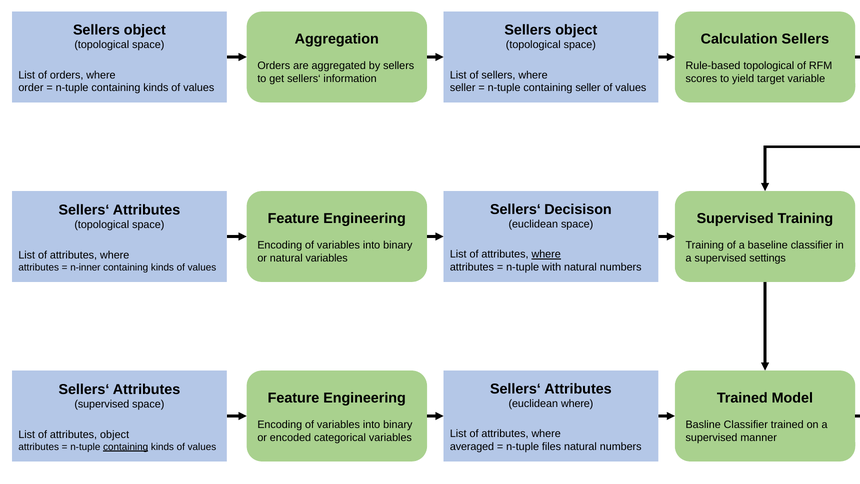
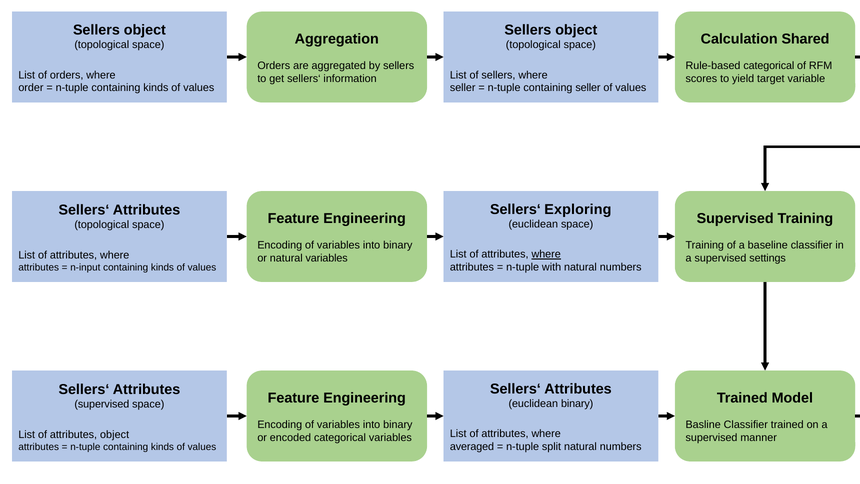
Calculation Sellers: Sellers -> Shared
Rule-based topological: topological -> categorical
Decisison: Decisison -> Exploring
n-inner: n-inner -> n-input
euclidean where: where -> binary
files: files -> split
containing at (126, 447) underline: present -> none
